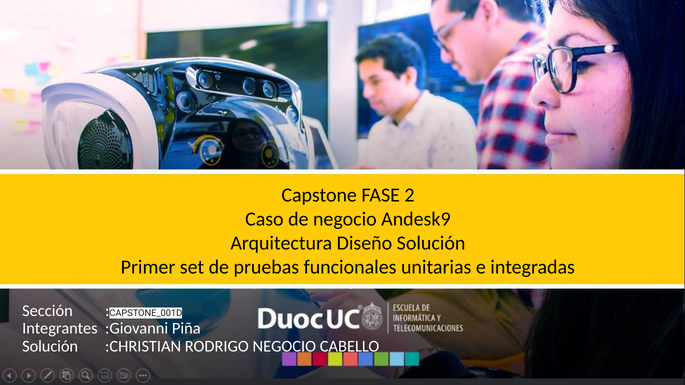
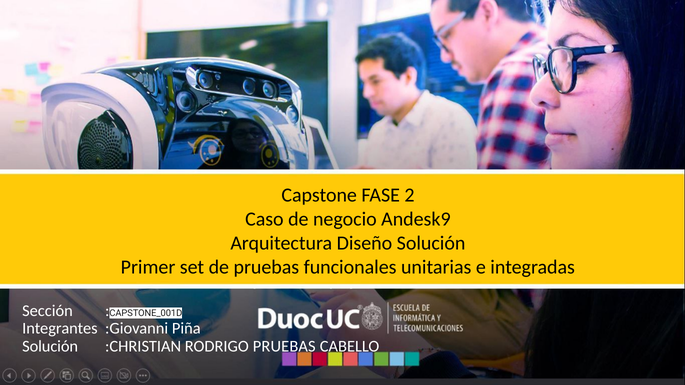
RODRIGO NEGOCIO: NEGOCIO -> PRUEBAS
